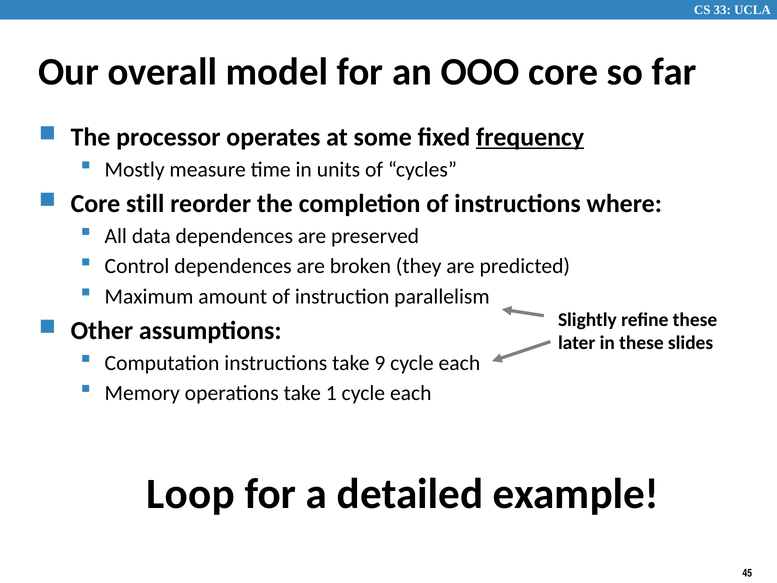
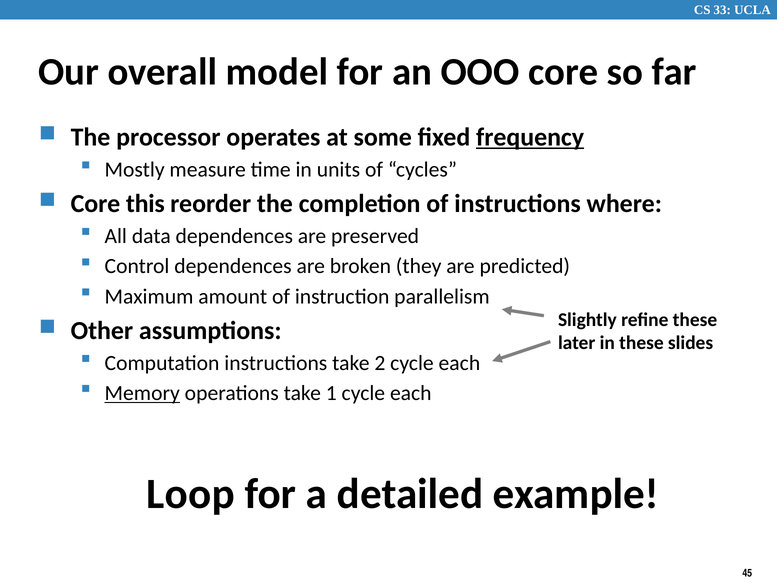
still: still -> this
9: 9 -> 2
Memory underline: none -> present
